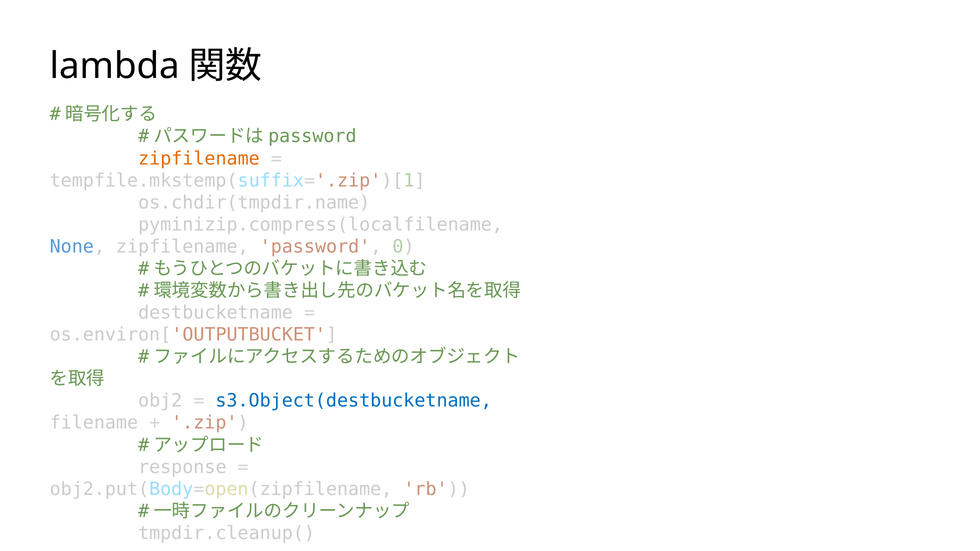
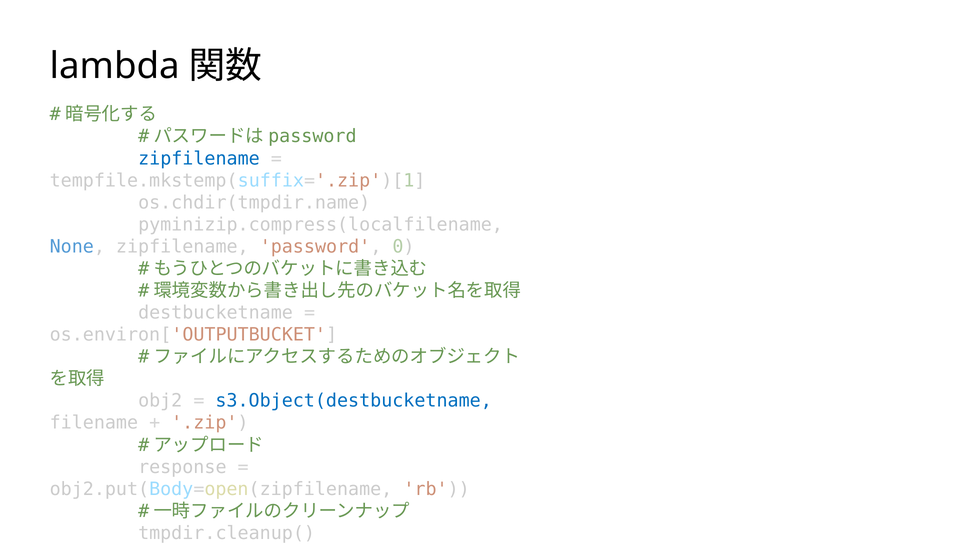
zipfilename at (199, 159) colour: orange -> blue
